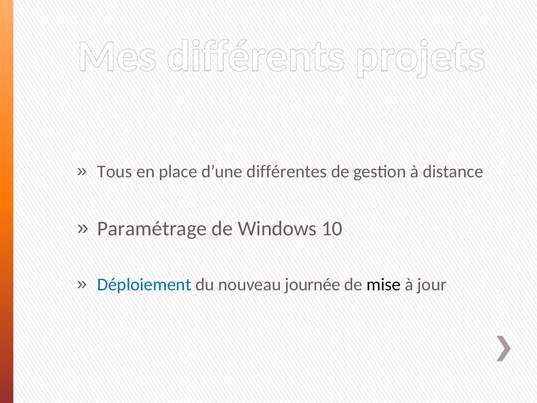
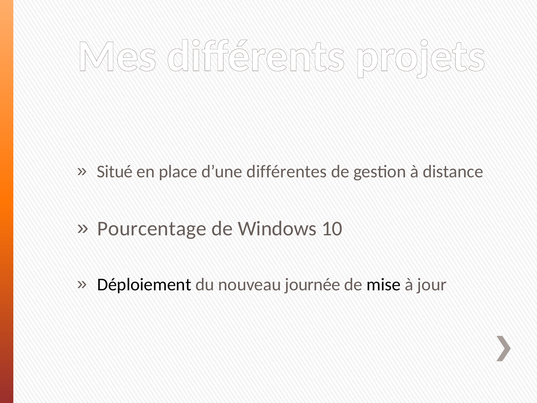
Tous: Tous -> Situé
Paramétrage: Paramétrage -> Pourcentage
Déploiement colour: blue -> black
